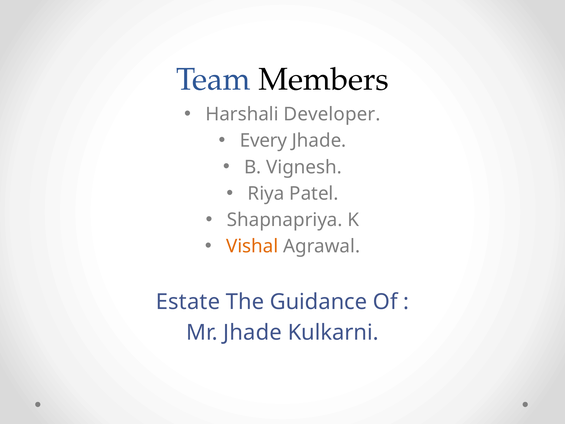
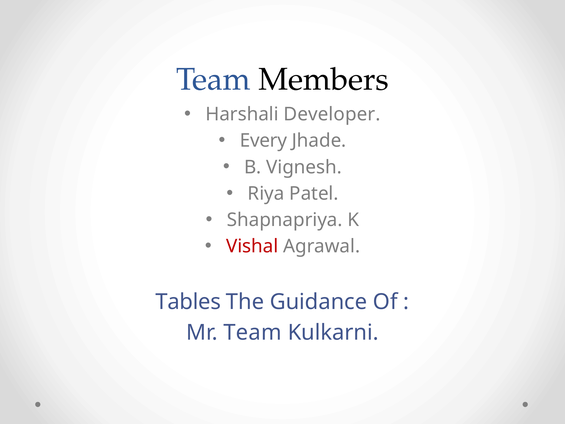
Vishal colour: orange -> red
Estate: Estate -> Tables
Mr Jhade: Jhade -> Team
